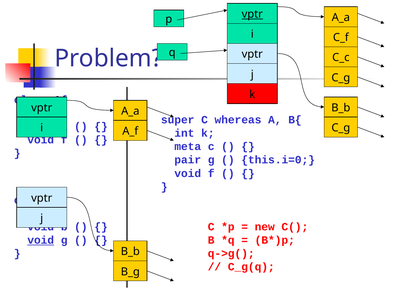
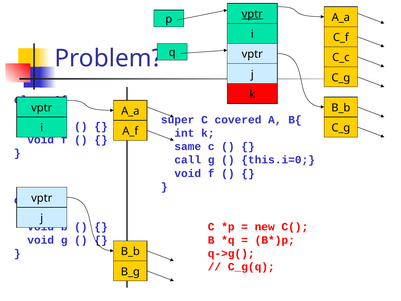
whereas: whereas -> covered
meta: meta -> same
pair: pair -> call
void at (41, 240) underline: present -> none
